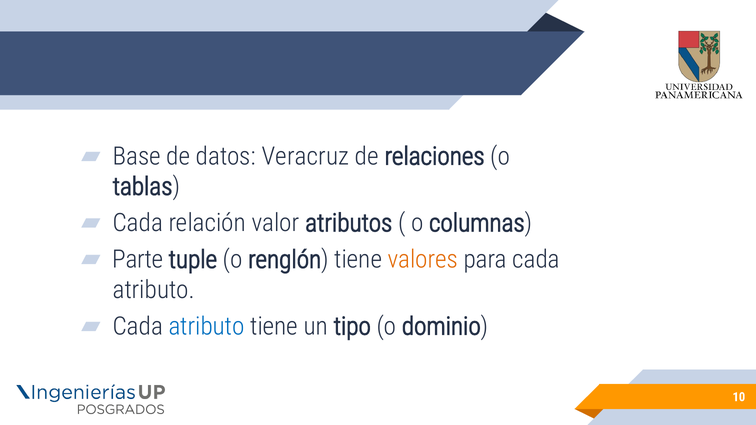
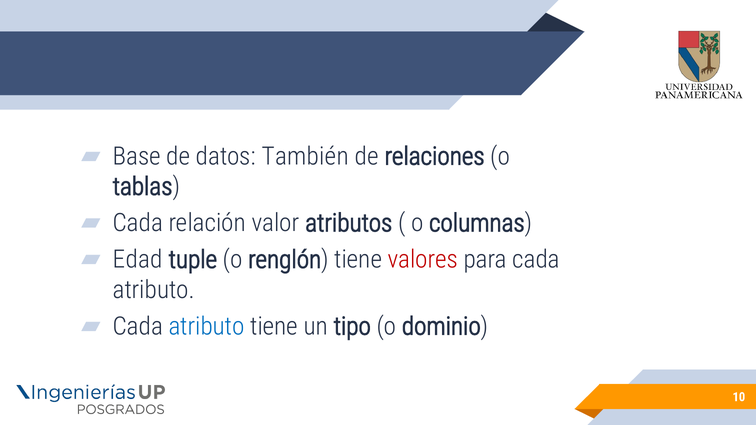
Veracruz: Veracruz -> También
Parte: Parte -> Edad
valores colour: orange -> red
